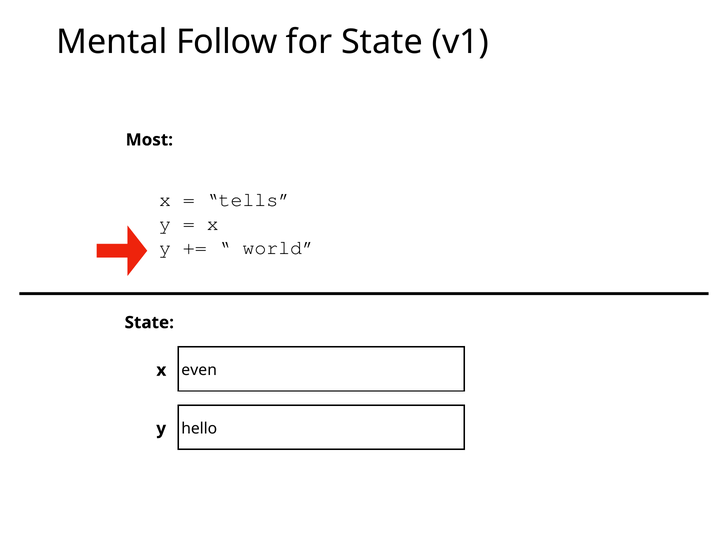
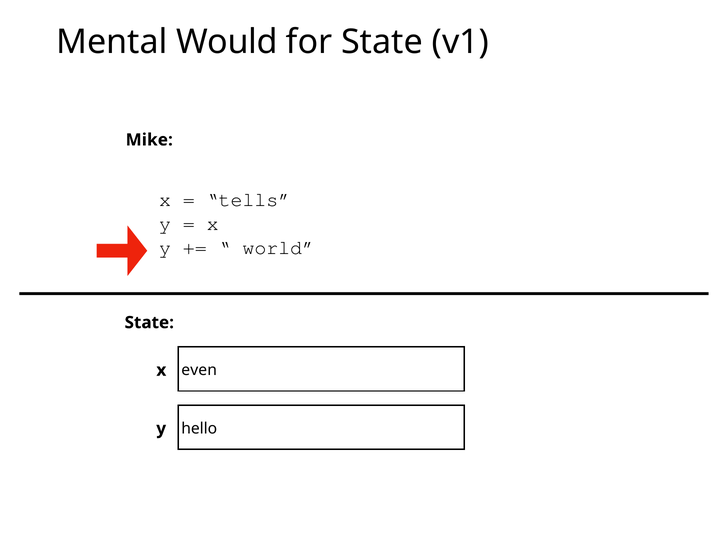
Follow: Follow -> Would
Most: Most -> Mike
